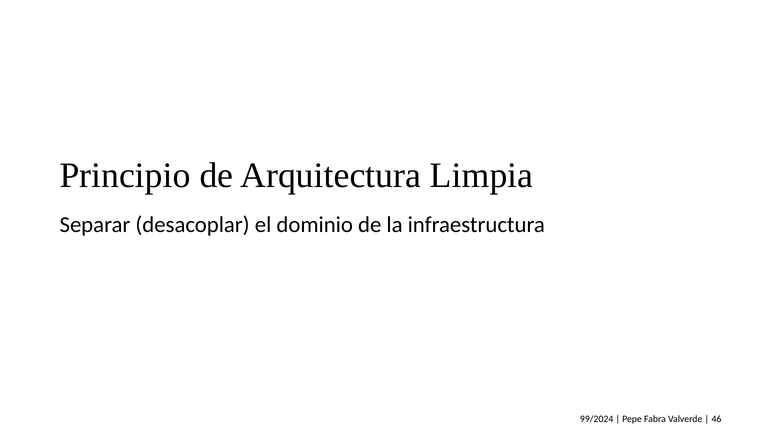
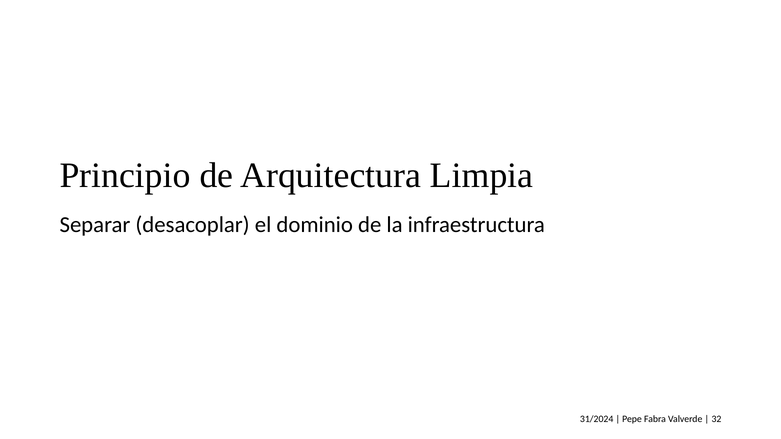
99/2024: 99/2024 -> 31/2024
46: 46 -> 32
